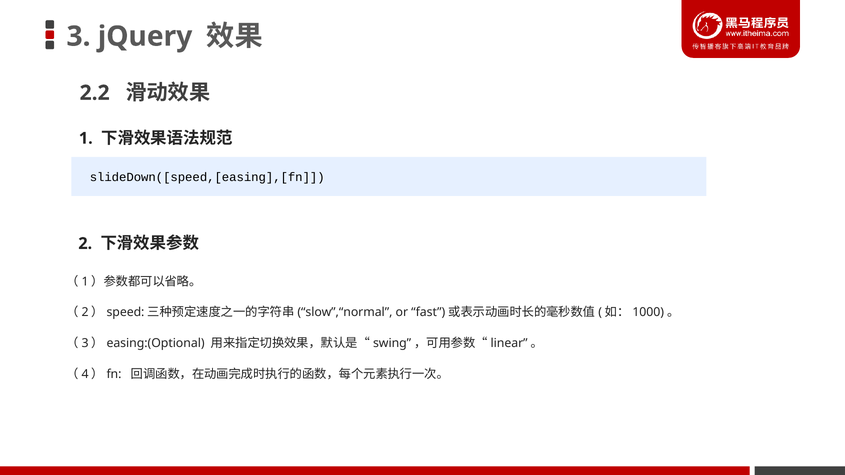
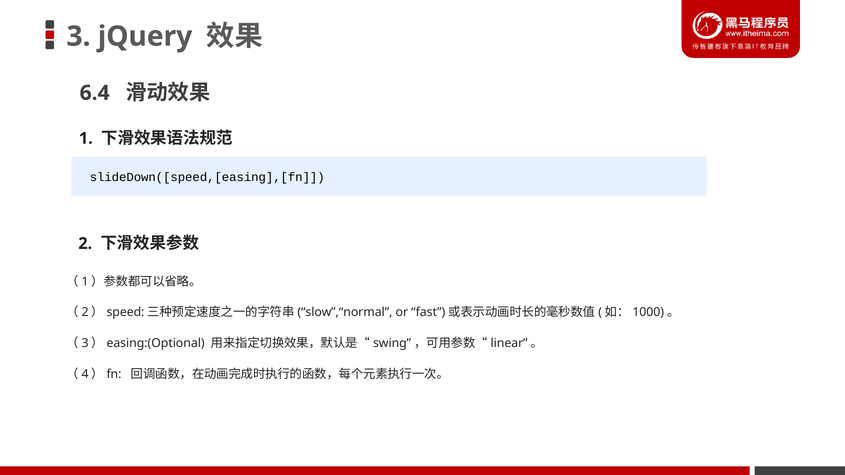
2.2: 2.2 -> 6.4
